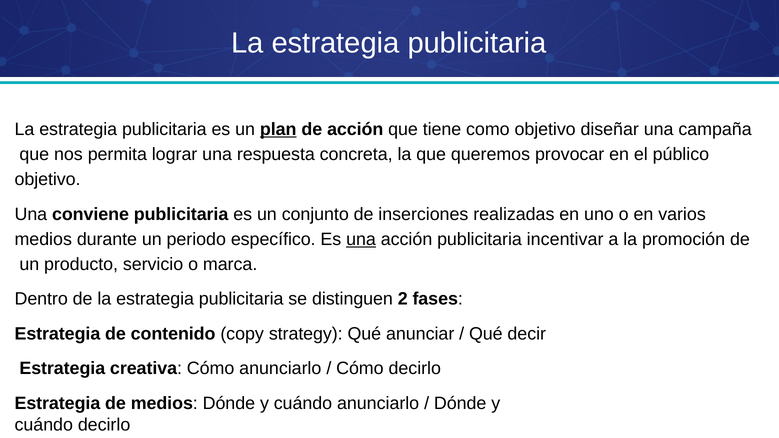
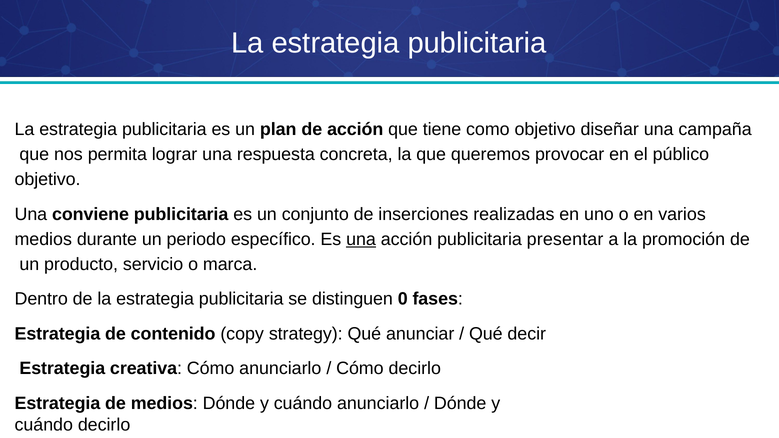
plan underline: present -> none
incentivar: incentivar -> presentar
2: 2 -> 0
